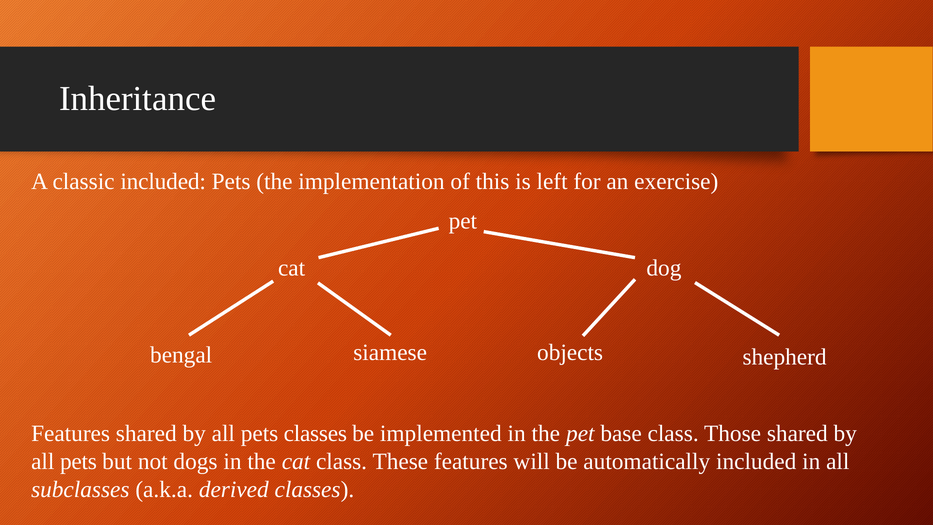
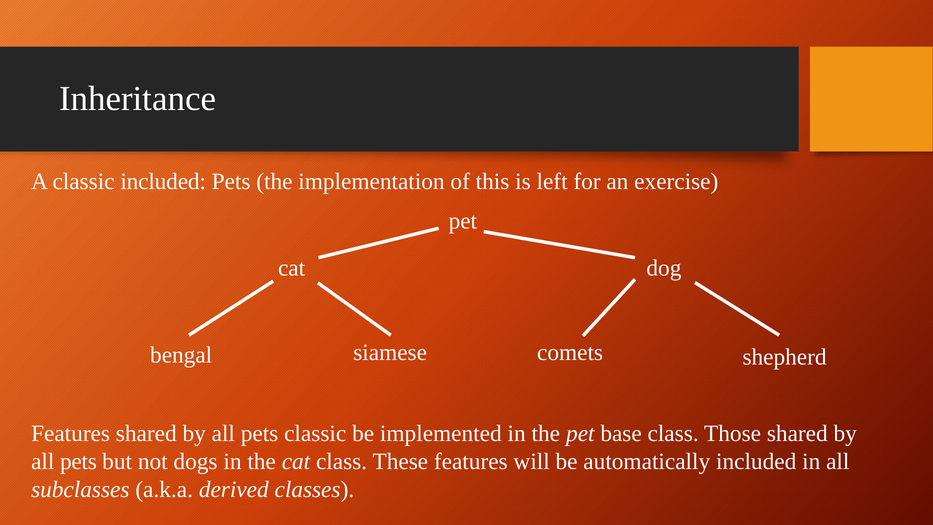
objects: objects -> comets
pets classes: classes -> classic
